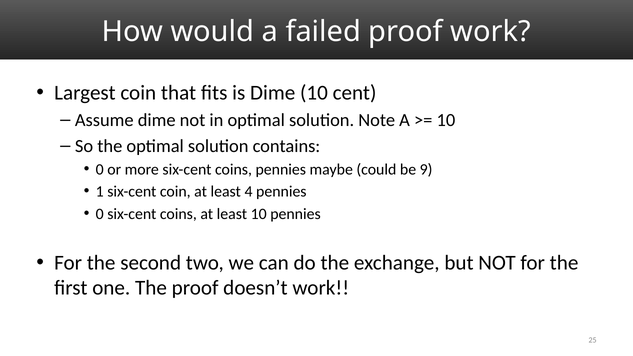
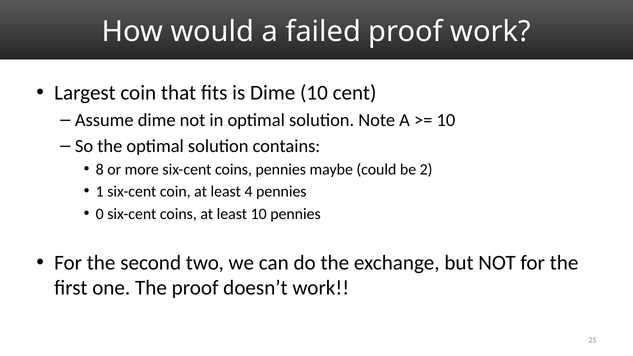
0 at (100, 170): 0 -> 8
9: 9 -> 2
